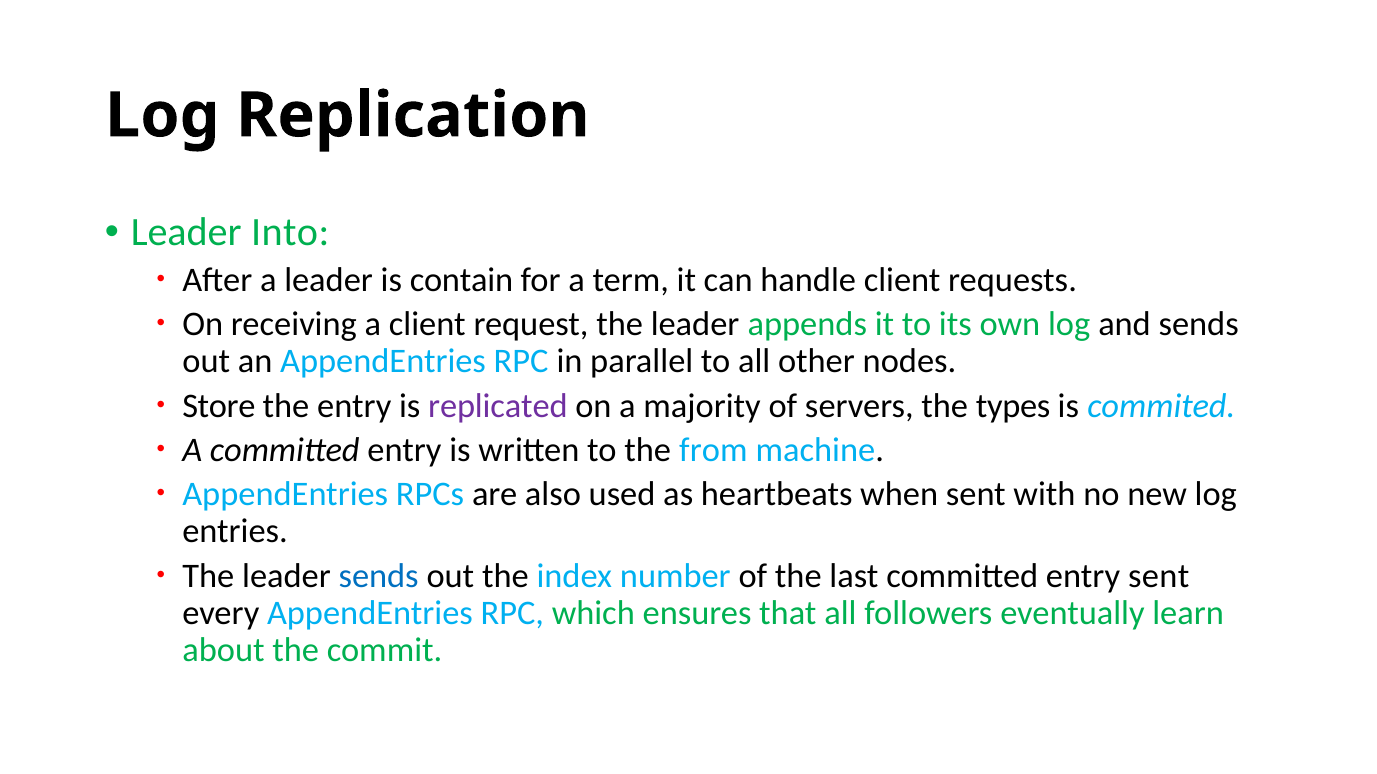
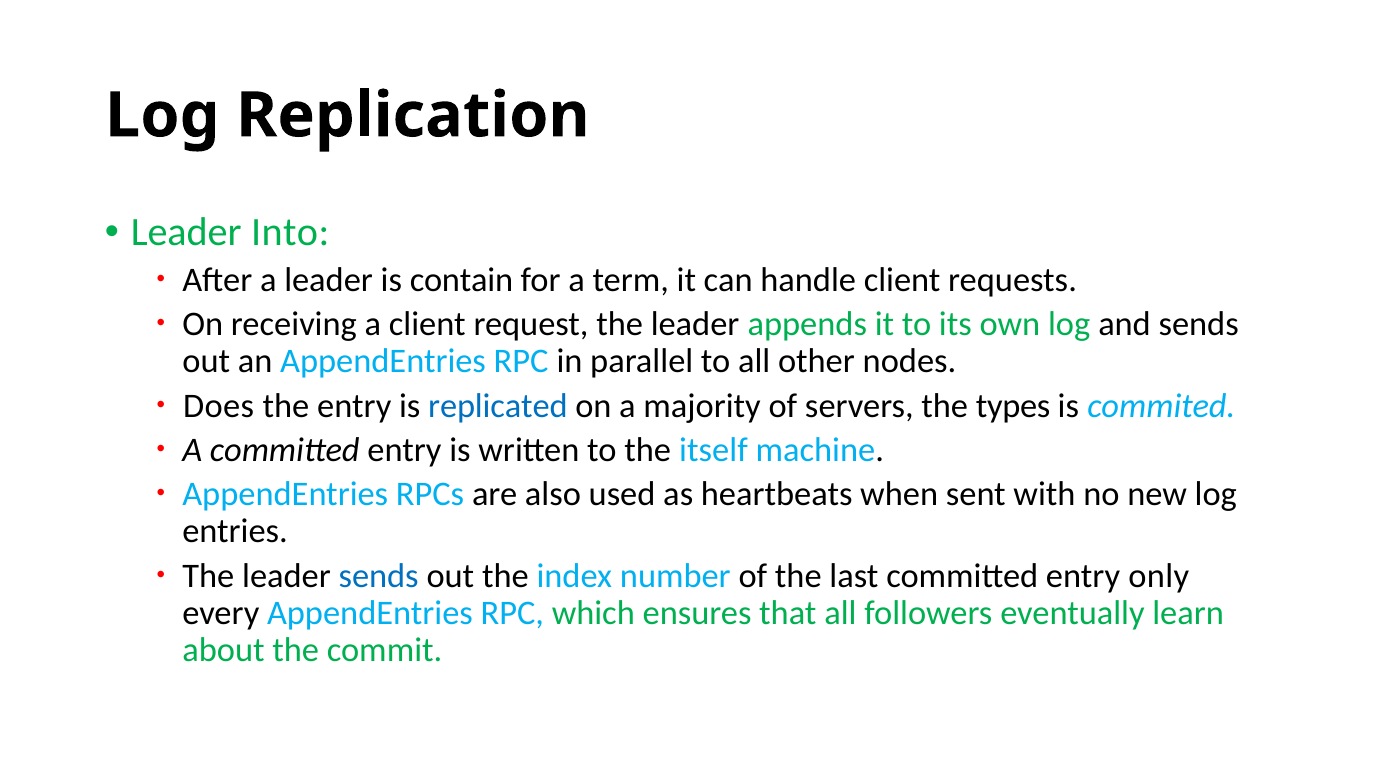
Store: Store -> Does
replicated colour: purple -> blue
from: from -> itself
entry sent: sent -> only
